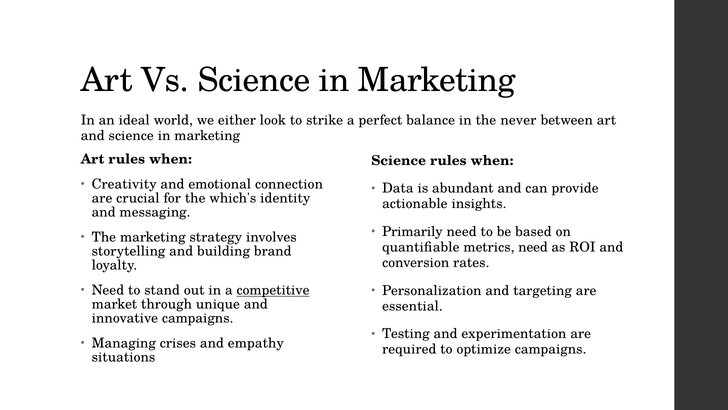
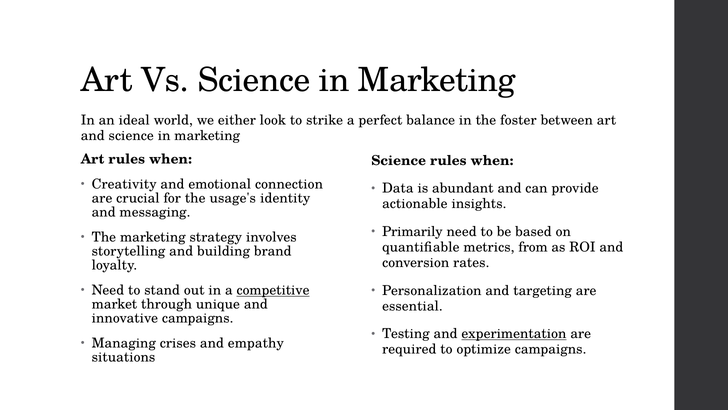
never: never -> foster
which's: which's -> usage's
metrics need: need -> from
experimentation underline: none -> present
